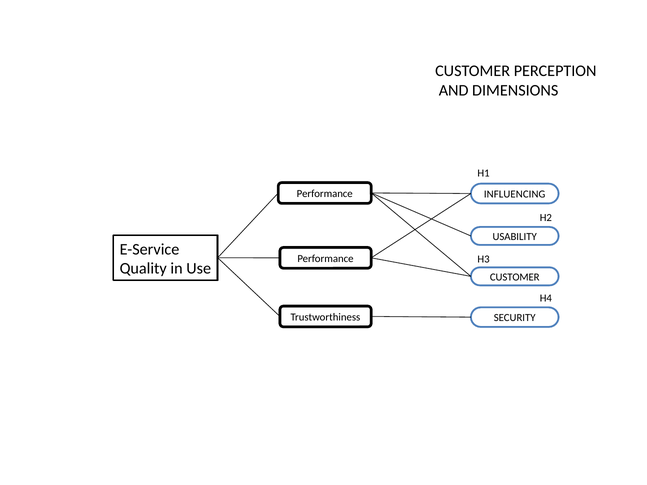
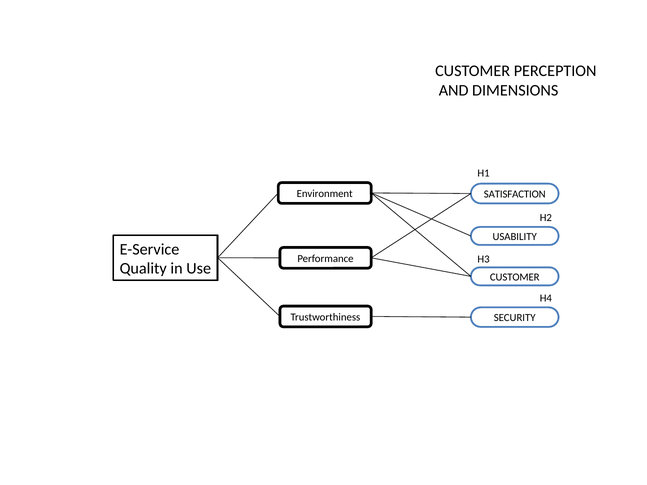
Performance at (325, 194): Performance -> Environment
INFLUENCING: INFLUENCING -> SATISFACTION
